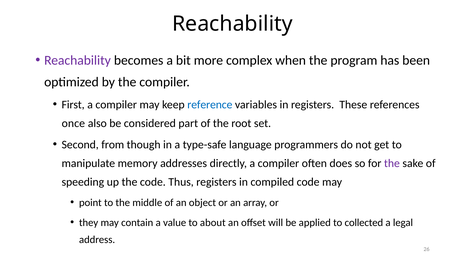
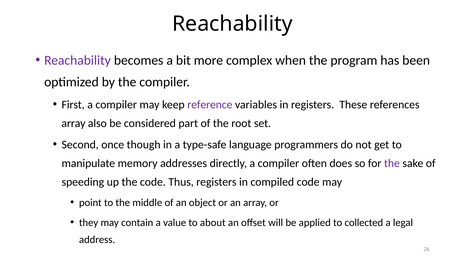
reference colour: blue -> purple
once at (73, 123): once -> array
from: from -> once
